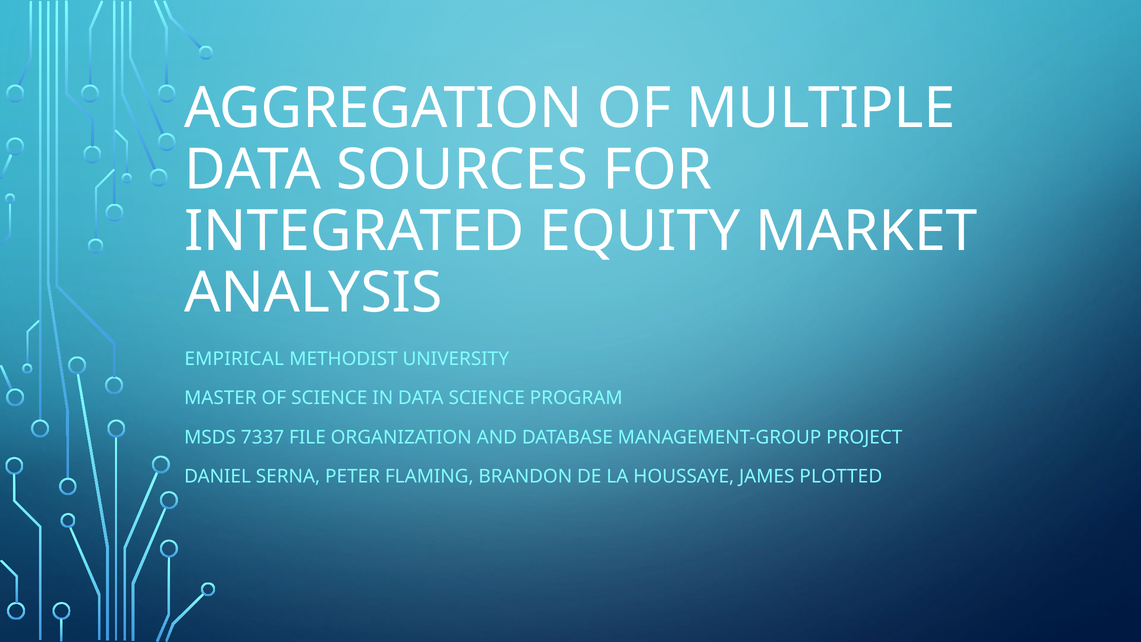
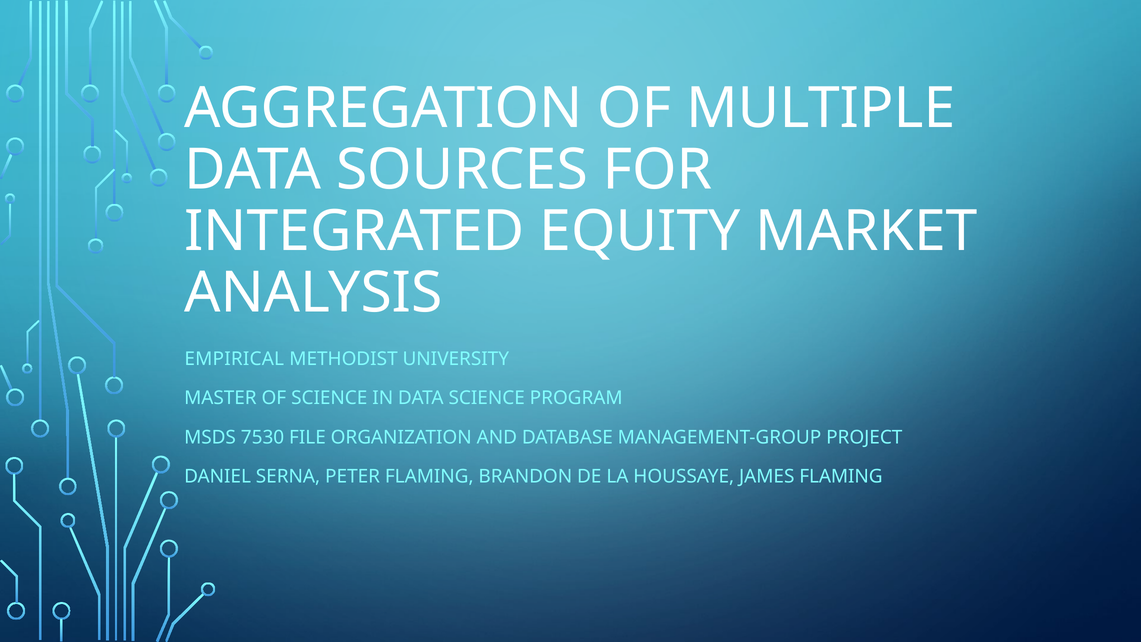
7337: 7337 -> 7530
JAMES PLOTTED: PLOTTED -> FLAMING
